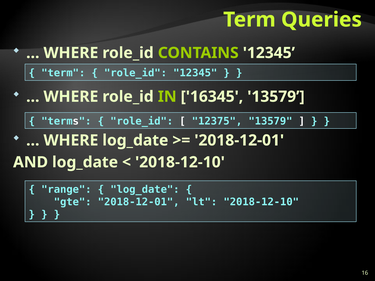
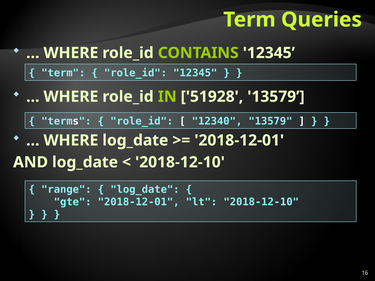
16345: 16345 -> 51928
12375: 12375 -> 12340
